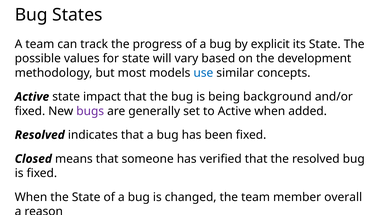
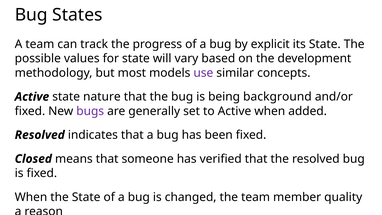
use colour: blue -> purple
impact: impact -> nature
overall: overall -> quality
